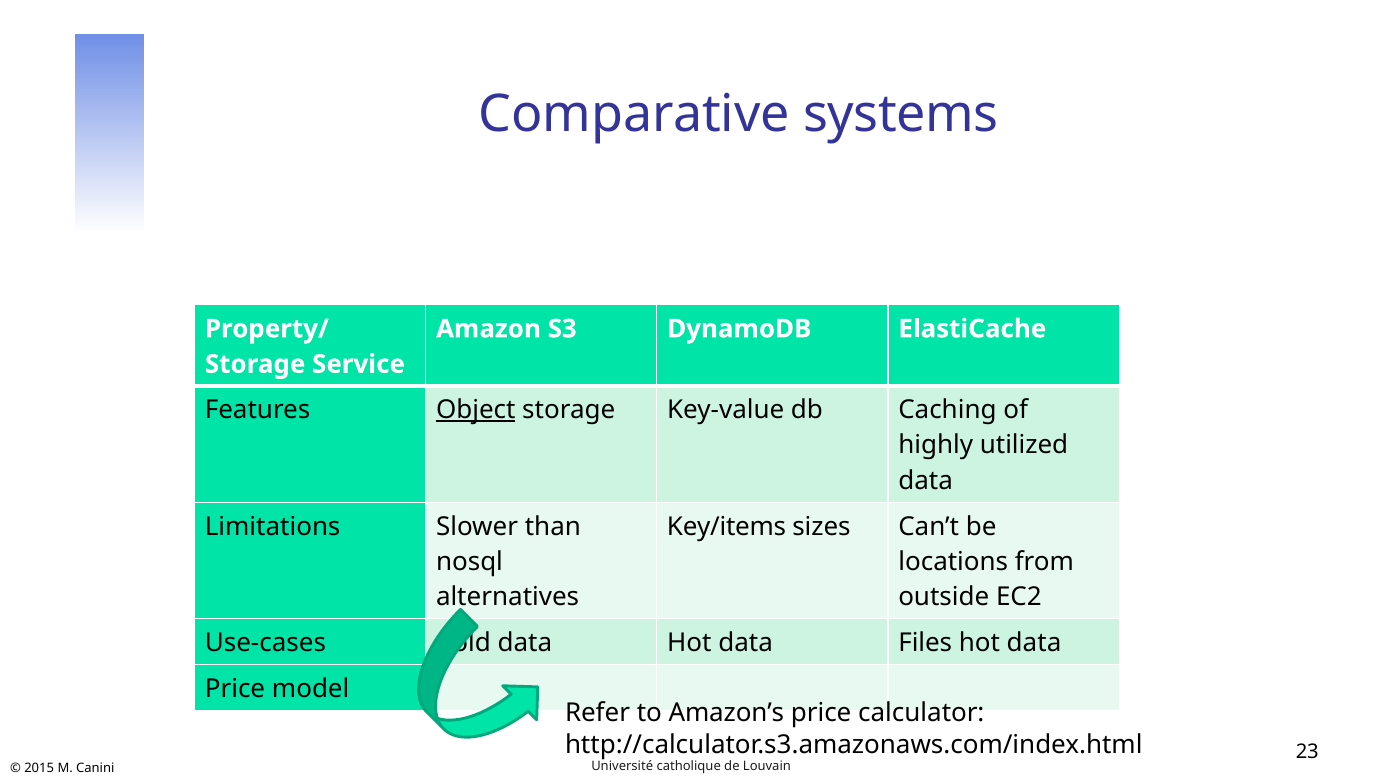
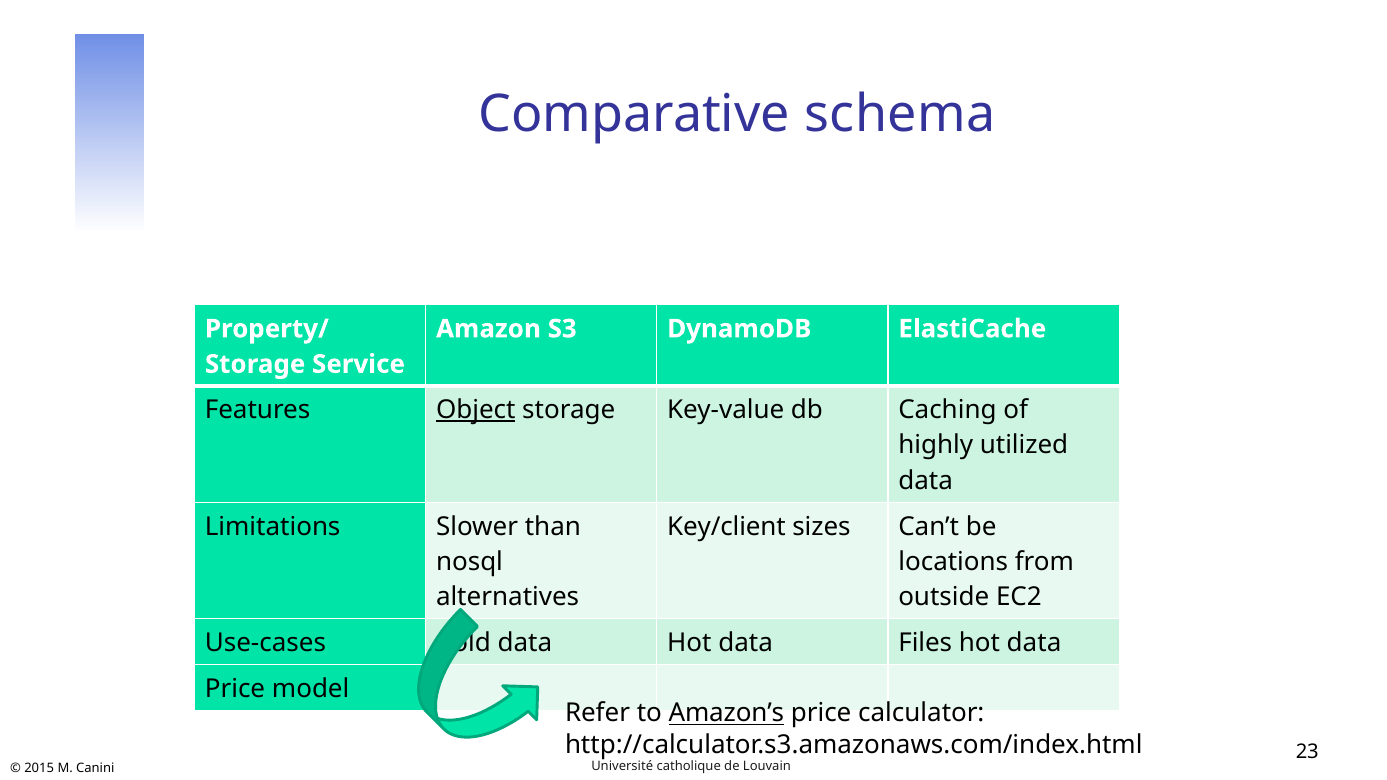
systems: systems -> schema
Key/items: Key/items -> Key/client
Amazon’s underline: none -> present
